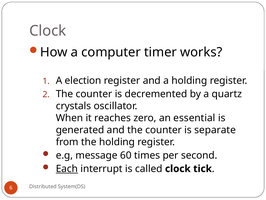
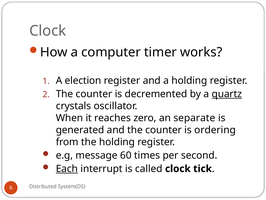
quartz underline: none -> present
essential: essential -> separate
separate: separate -> ordering
